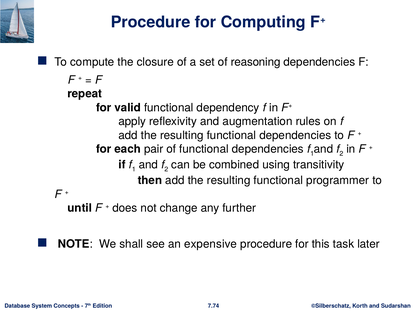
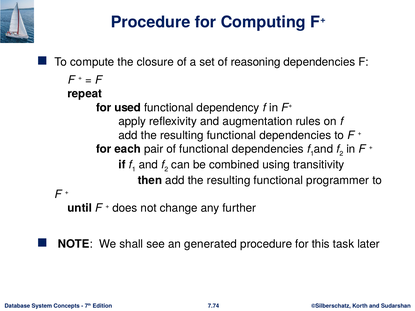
valid: valid -> used
expensive: expensive -> generated
